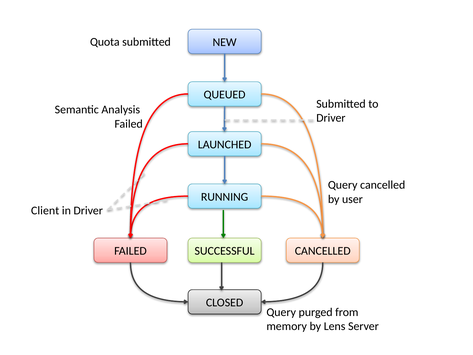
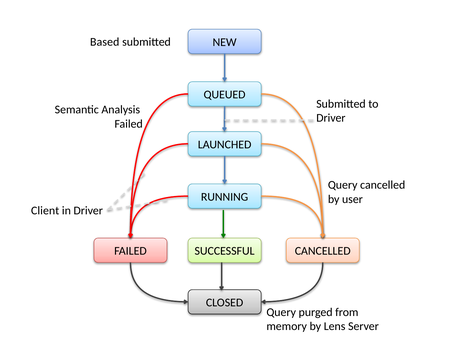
Quota: Quota -> Based
